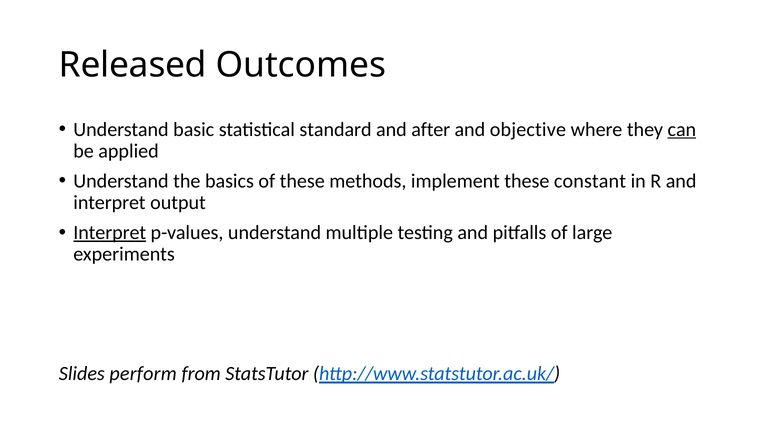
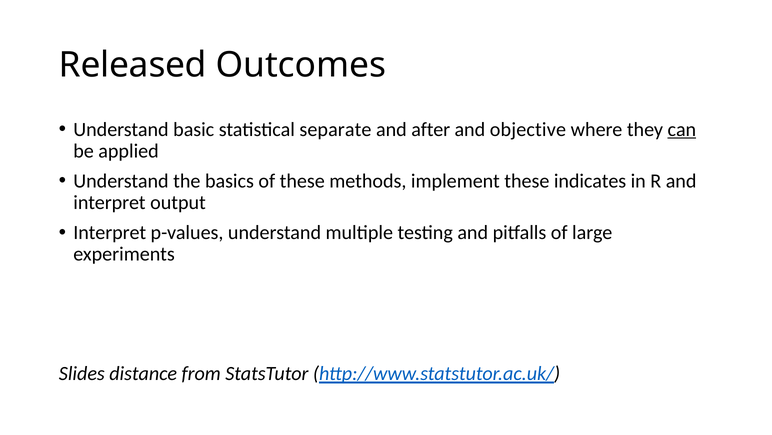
standard: standard -> separate
constant: constant -> indicates
Interpret at (110, 232) underline: present -> none
perform: perform -> distance
